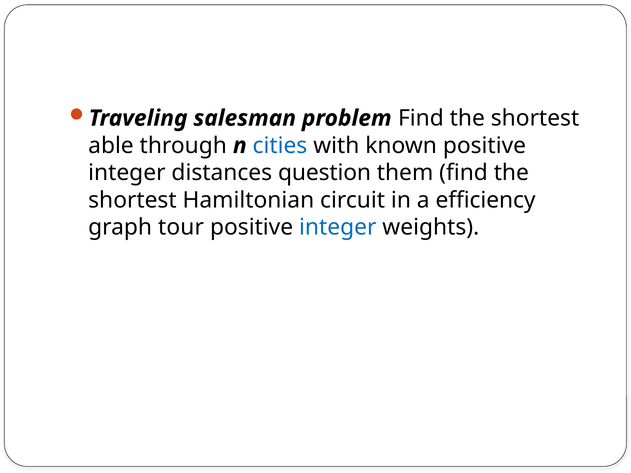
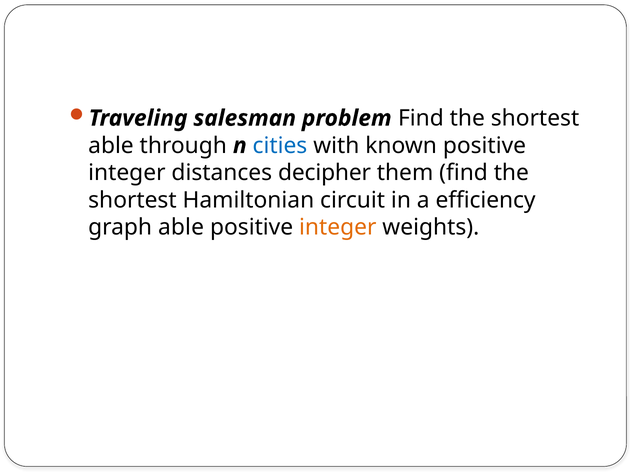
question: question -> decipher
graph tour: tour -> able
integer at (338, 228) colour: blue -> orange
